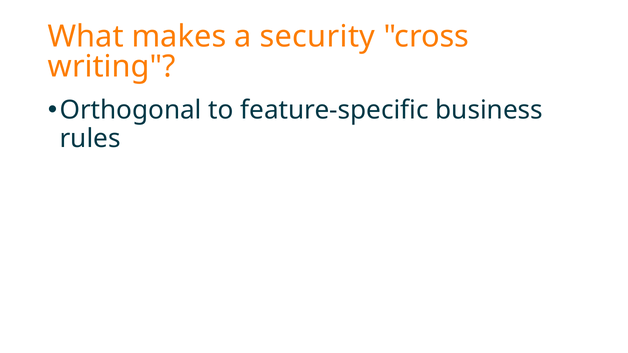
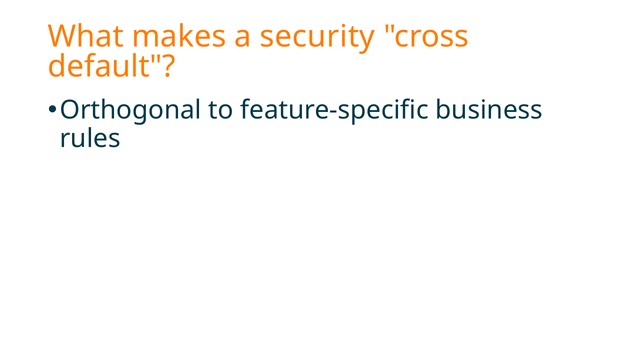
writing: writing -> default
